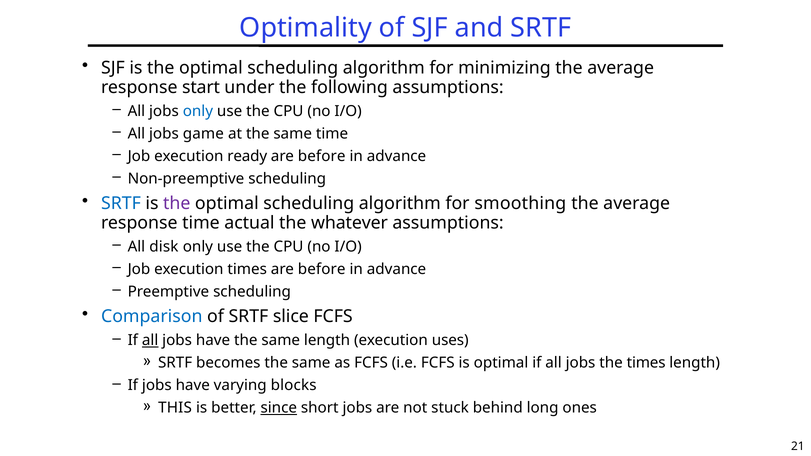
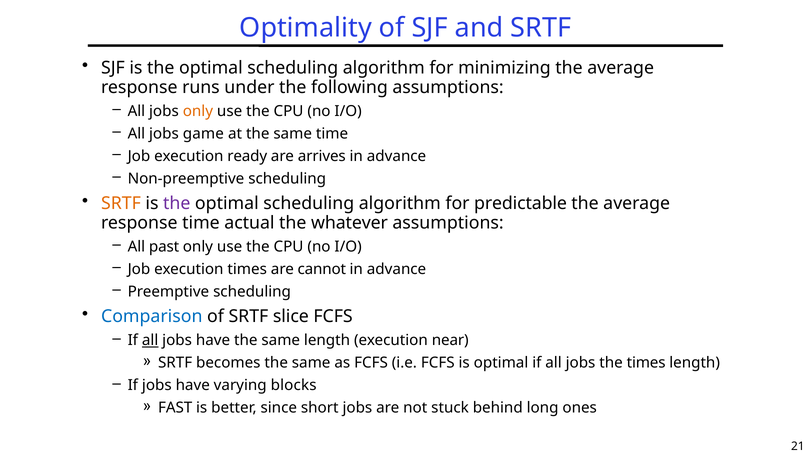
start: start -> runs
only at (198, 111) colour: blue -> orange
before at (322, 156): before -> arrives
SRTF at (121, 204) colour: blue -> orange
smoothing: smoothing -> predictable
disk: disk -> past
times are before: before -> cannot
uses: uses -> near
THIS: THIS -> FAST
since underline: present -> none
